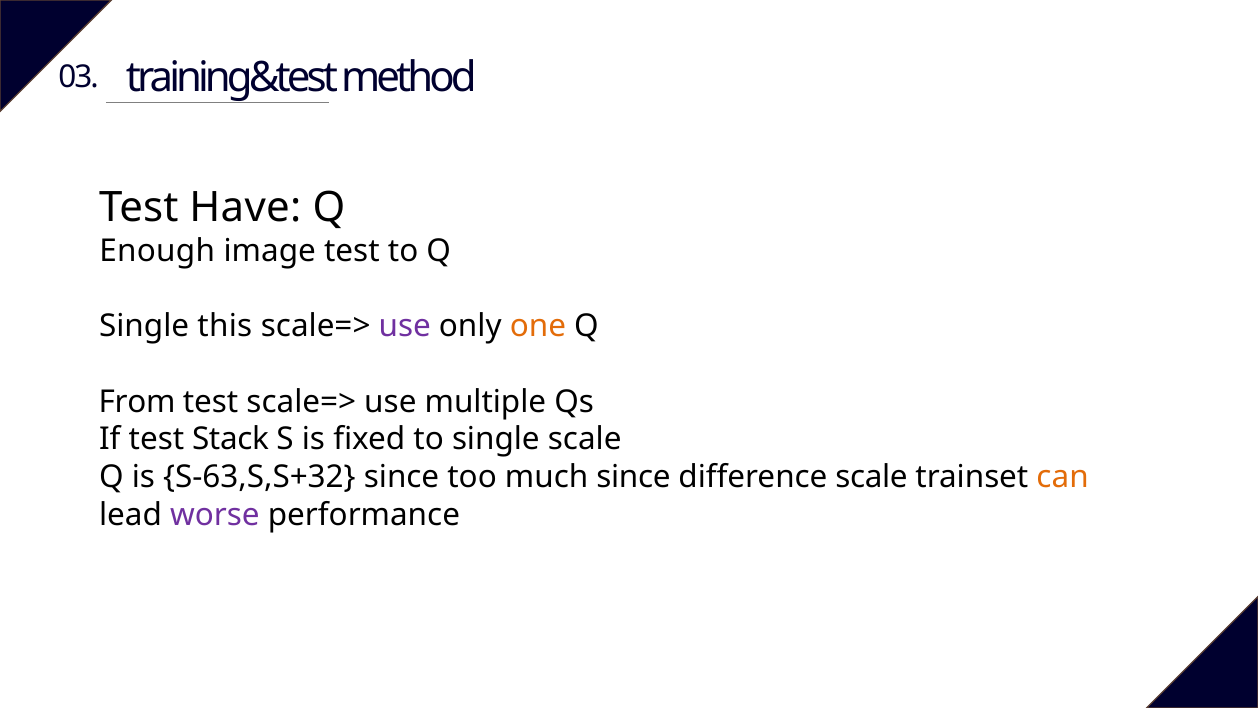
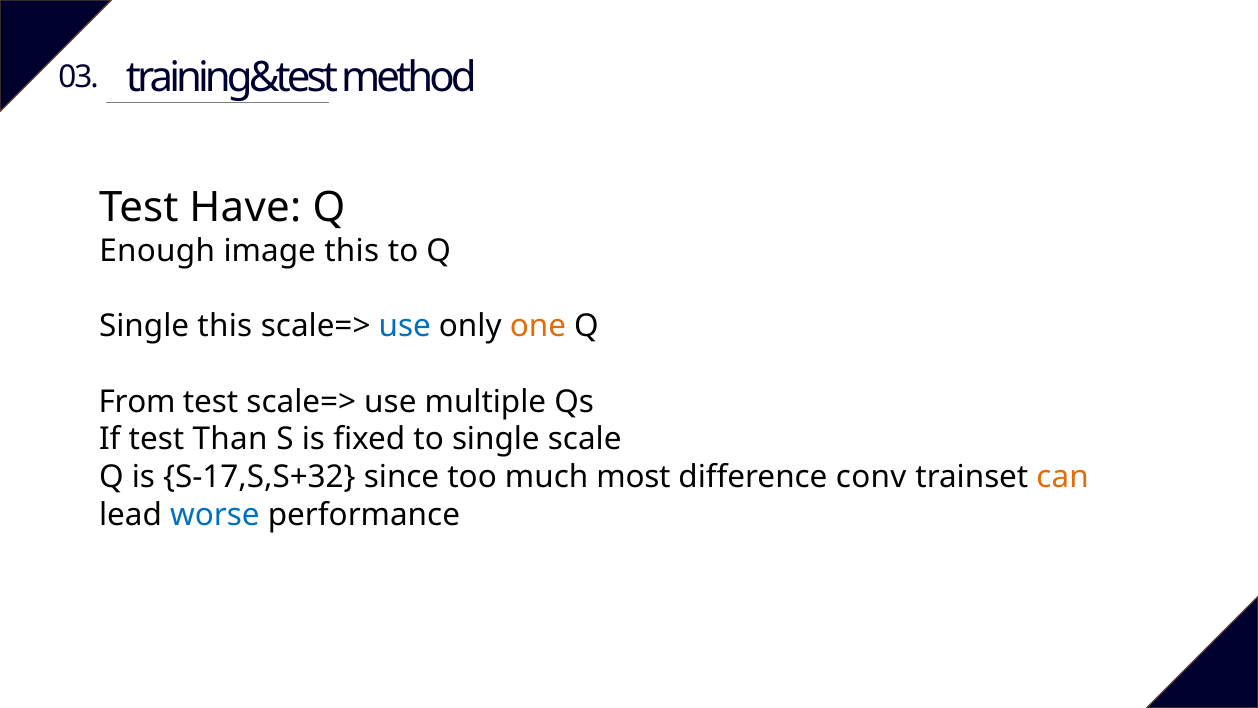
image test: test -> this
use at (405, 326) colour: purple -> blue
Stack: Stack -> Than
S-63,S,S+32: S-63,S,S+32 -> S-17,S,S+32
much since: since -> most
difference scale: scale -> conv
worse colour: purple -> blue
